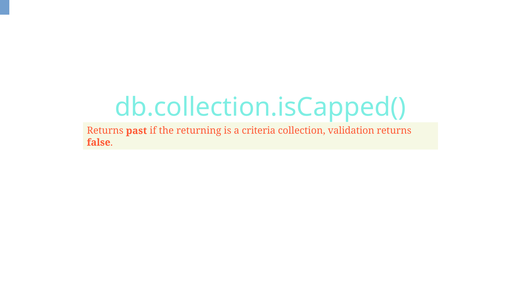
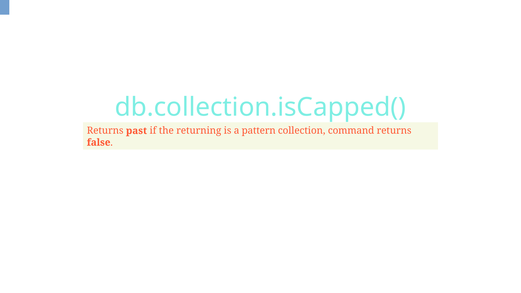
criteria: criteria -> pattern
validation: validation -> command
